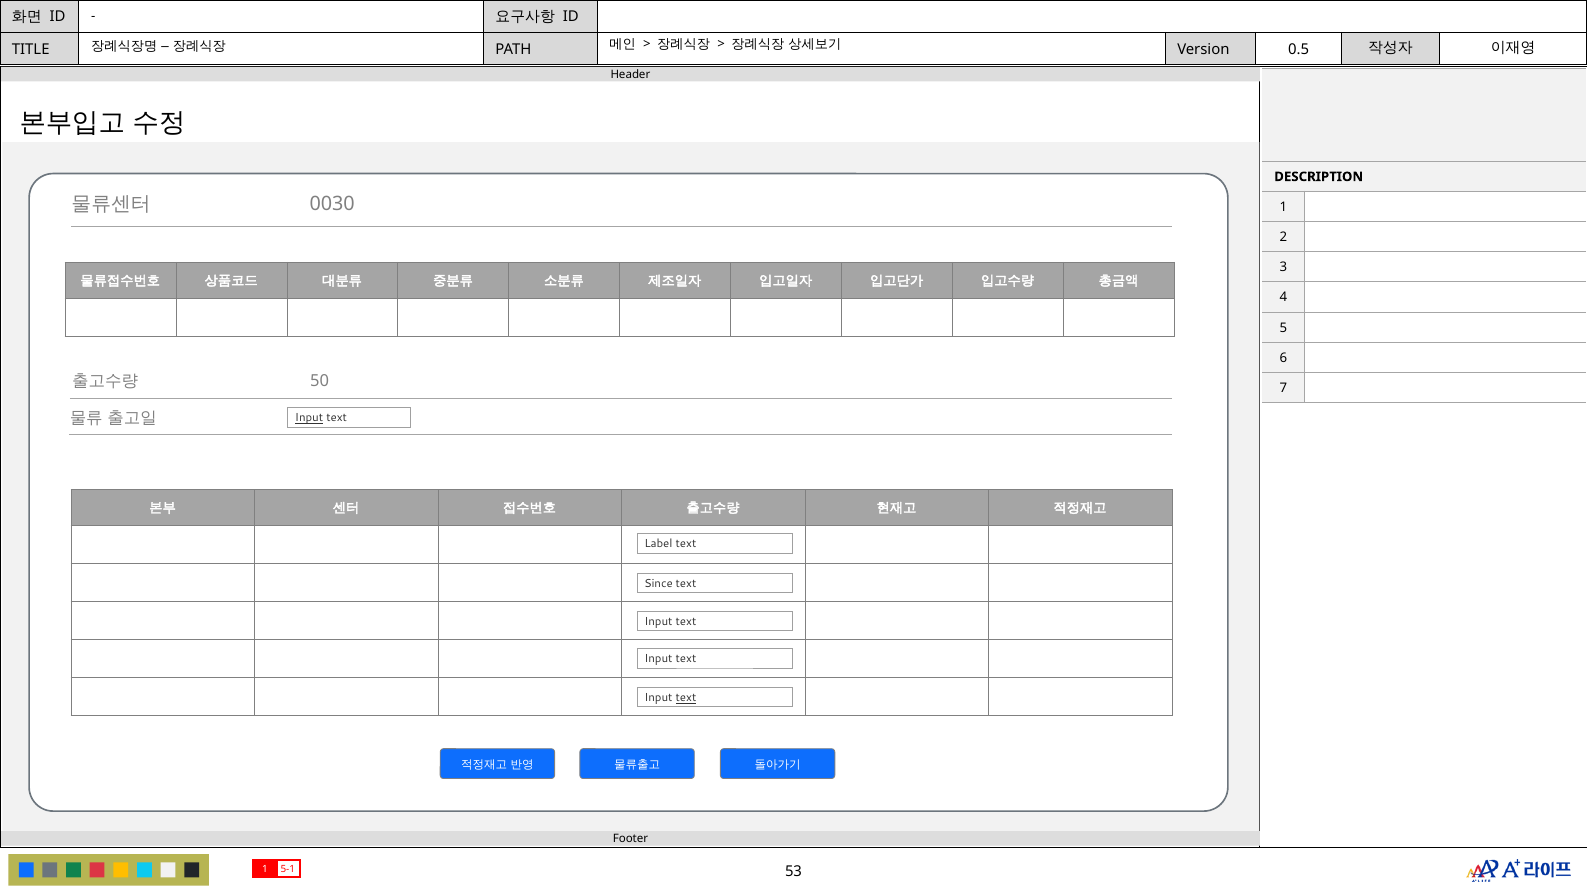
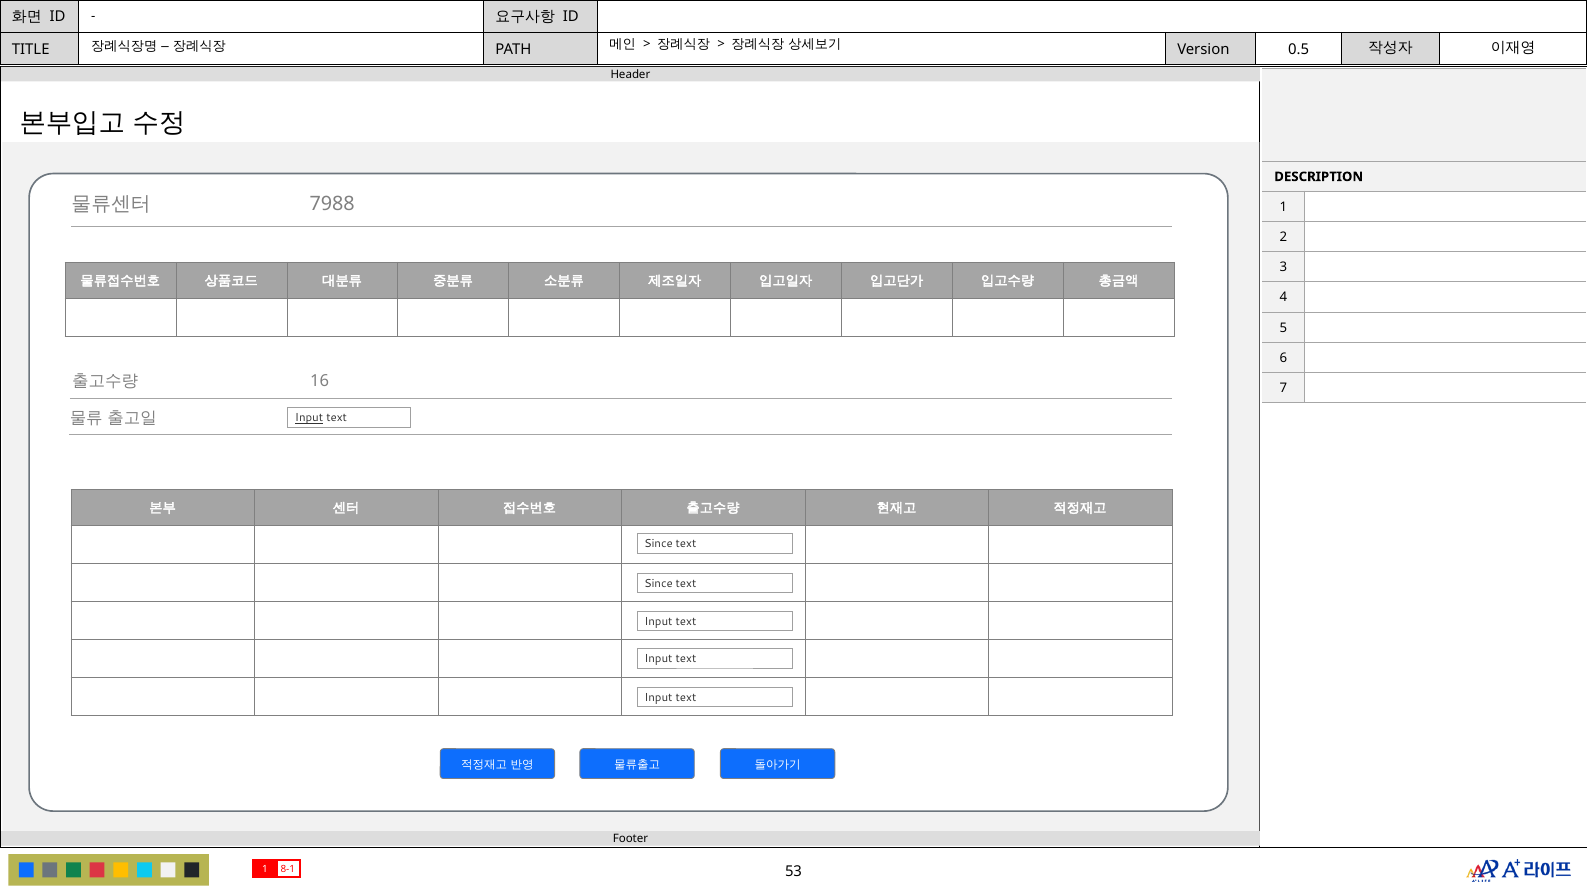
0030: 0030 -> 7988
50: 50 -> 16
Label at (658, 544): Label -> Since
text at (686, 698) underline: present -> none
5-1: 5-1 -> 8-1
